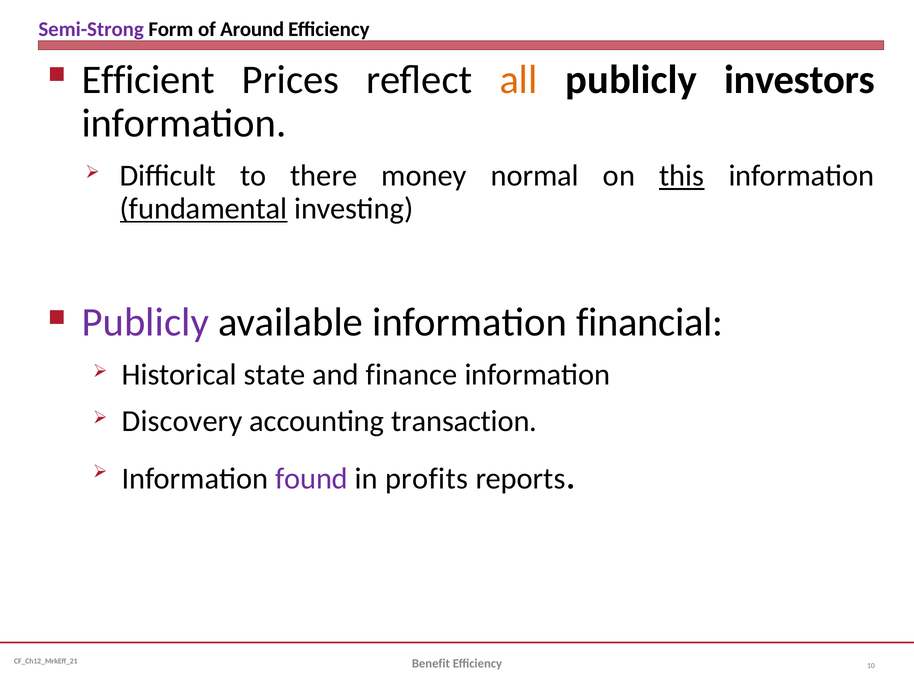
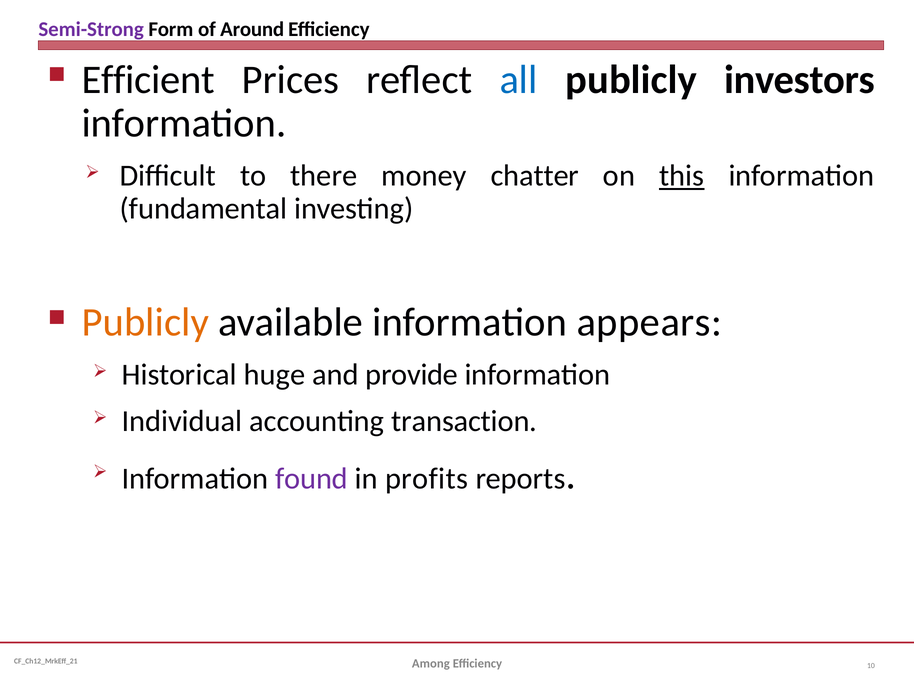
all colour: orange -> blue
normal: normal -> chatter
fundamental underline: present -> none
Publicly at (145, 322) colour: purple -> orange
financial: financial -> appears
state: state -> huge
finance: finance -> provide
Discovery: Discovery -> Individual
Benefit: Benefit -> Among
